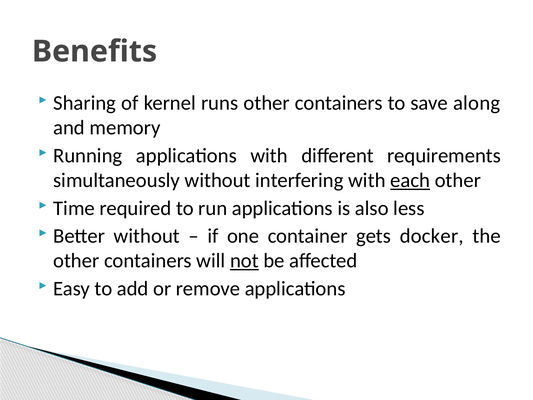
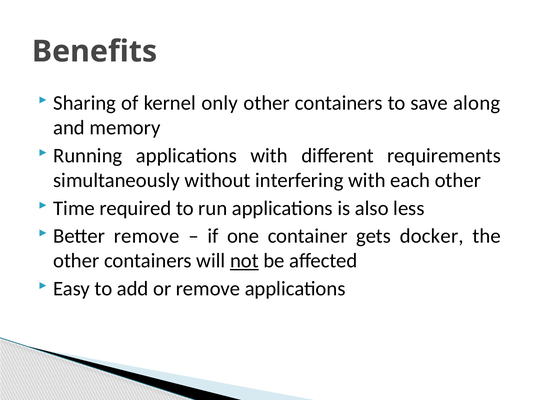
runs: runs -> only
each underline: present -> none
Better without: without -> remove
